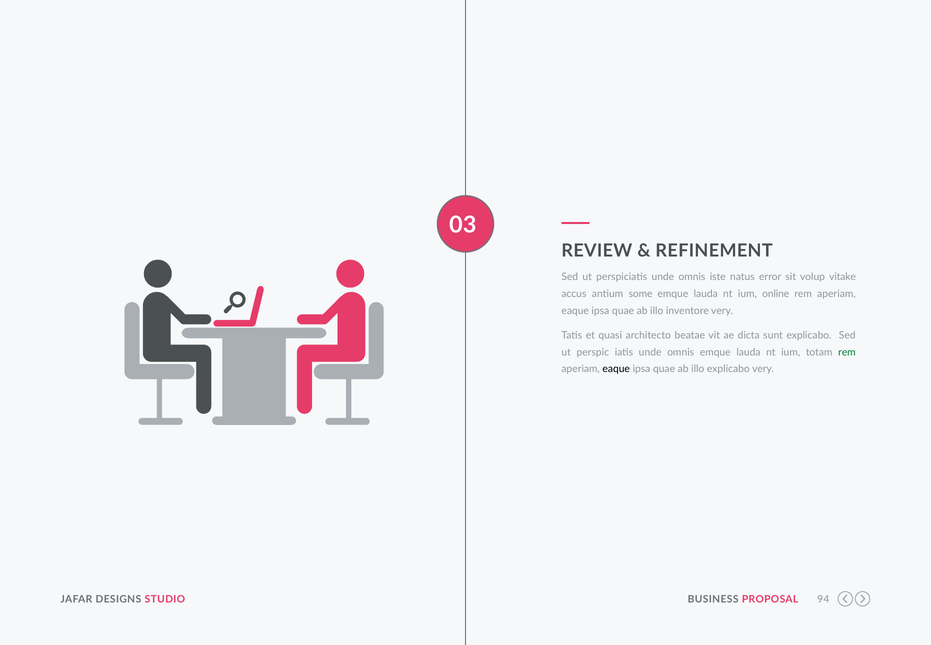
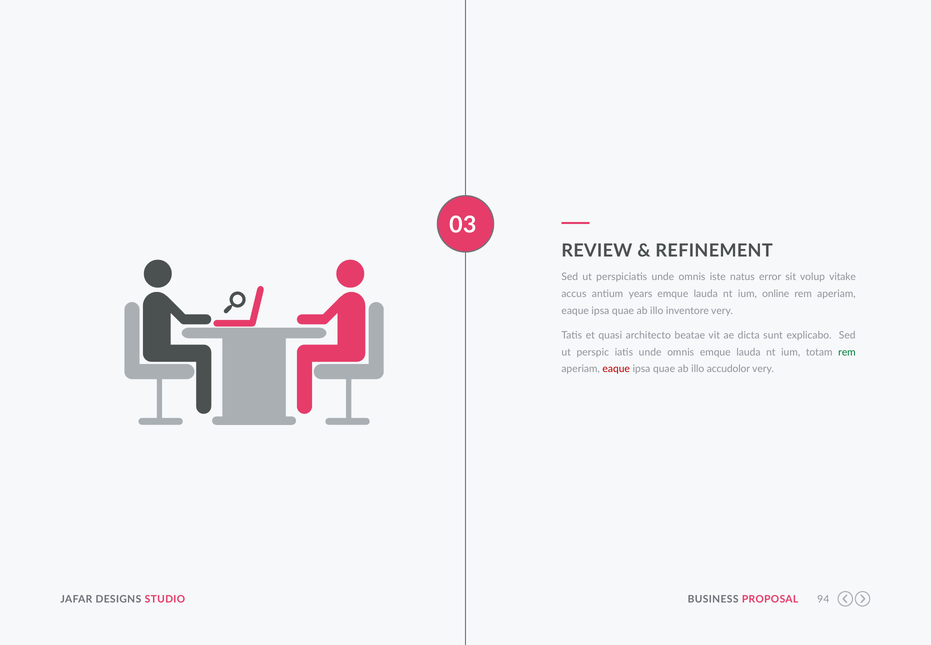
some: some -> years
eaque at (616, 369) colour: black -> red
illo explicabo: explicabo -> accudolor
